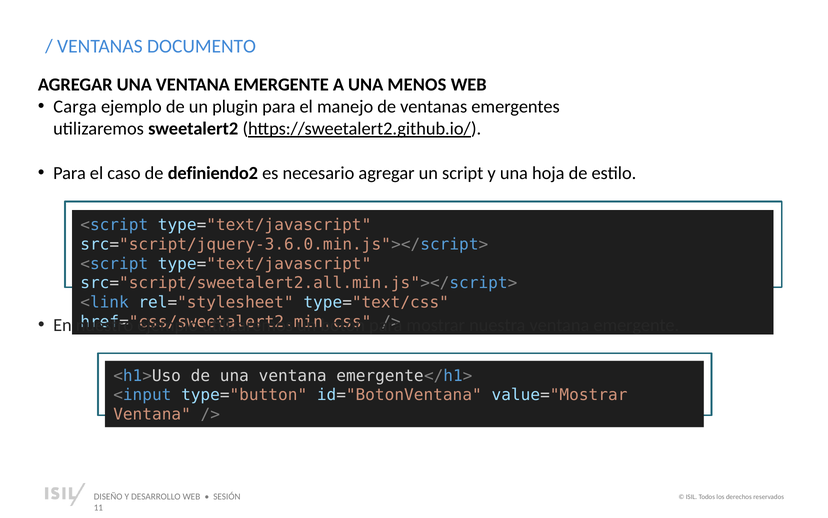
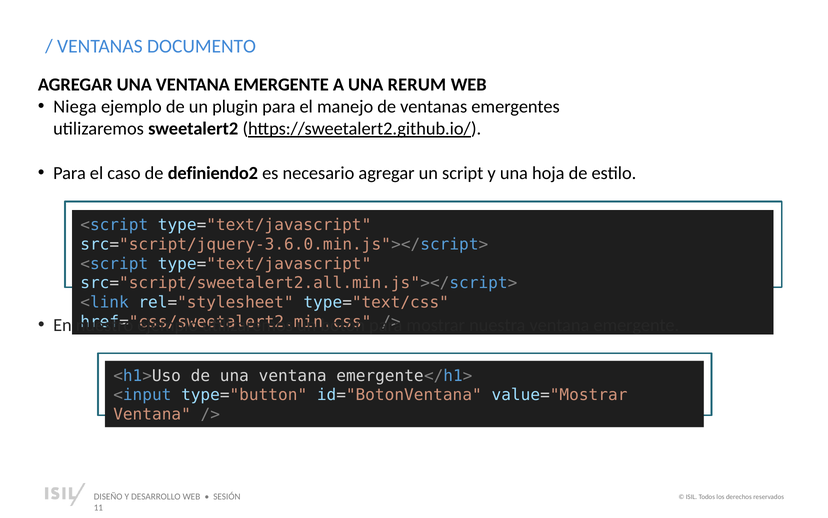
MENOS: MENOS -> RERUM
Carga: Carga -> Niega
